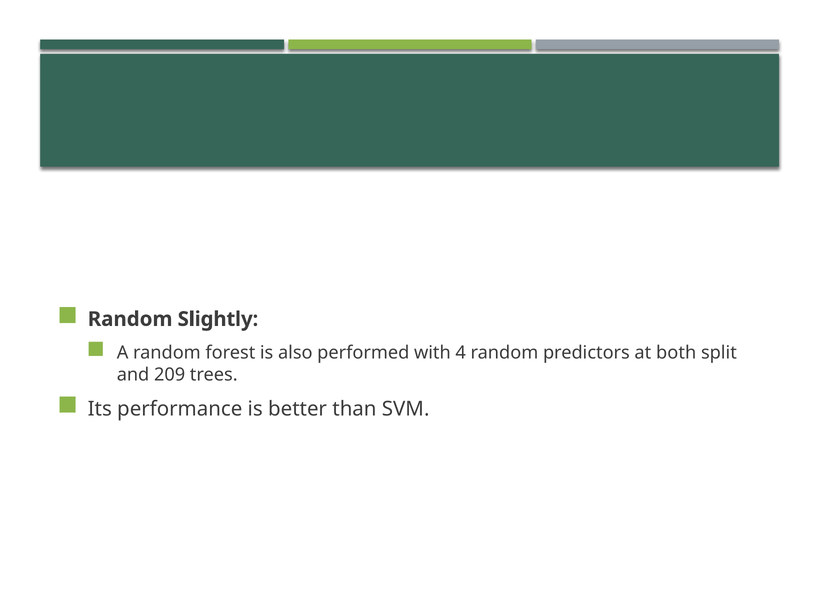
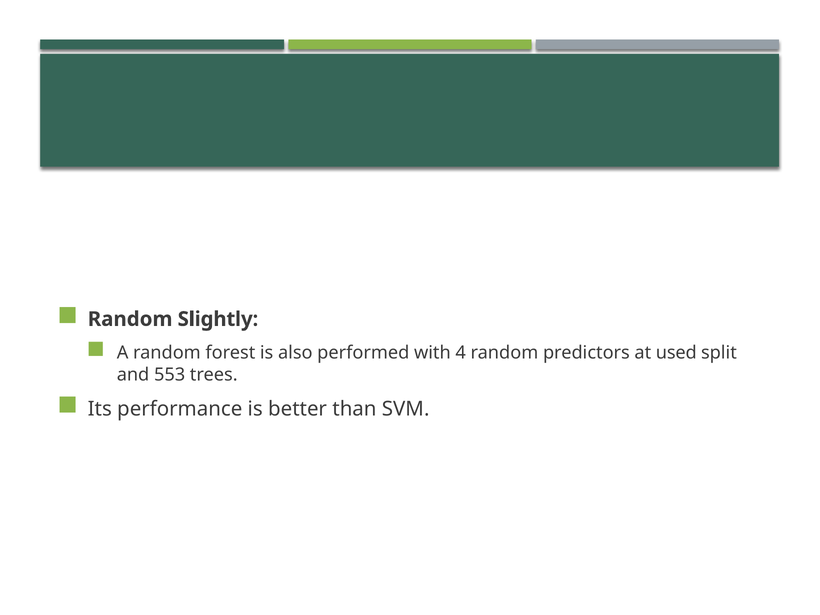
both: both -> used
209: 209 -> 553
